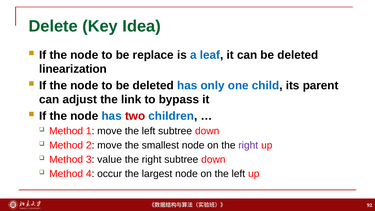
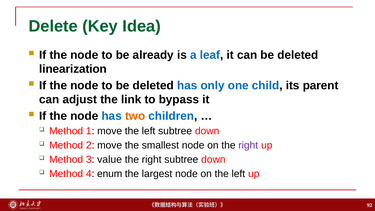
replace: replace -> already
two colour: red -> orange
occur: occur -> enum
